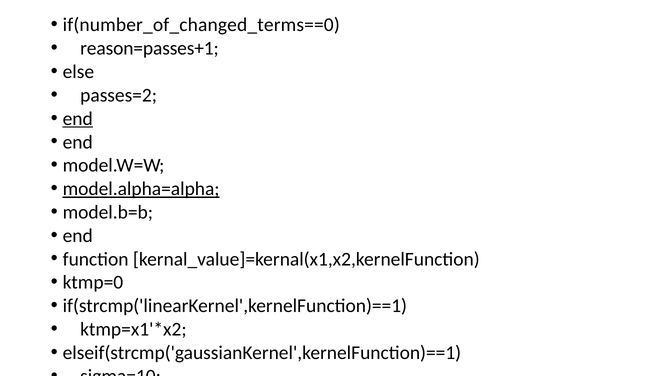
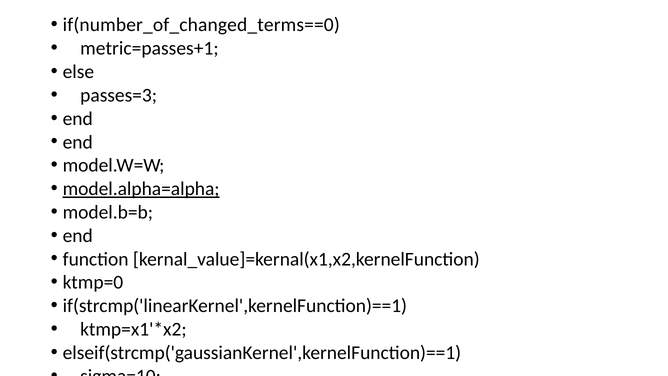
reason=passes+1: reason=passes+1 -> metric=passes+1
passes=2: passes=2 -> passes=3
end at (78, 119) underline: present -> none
